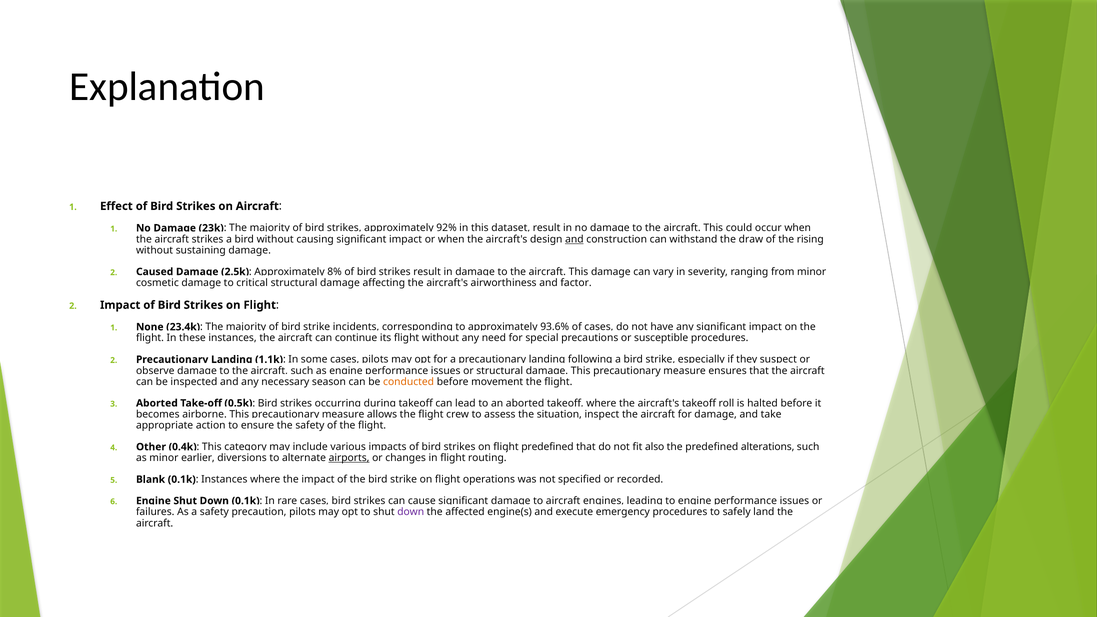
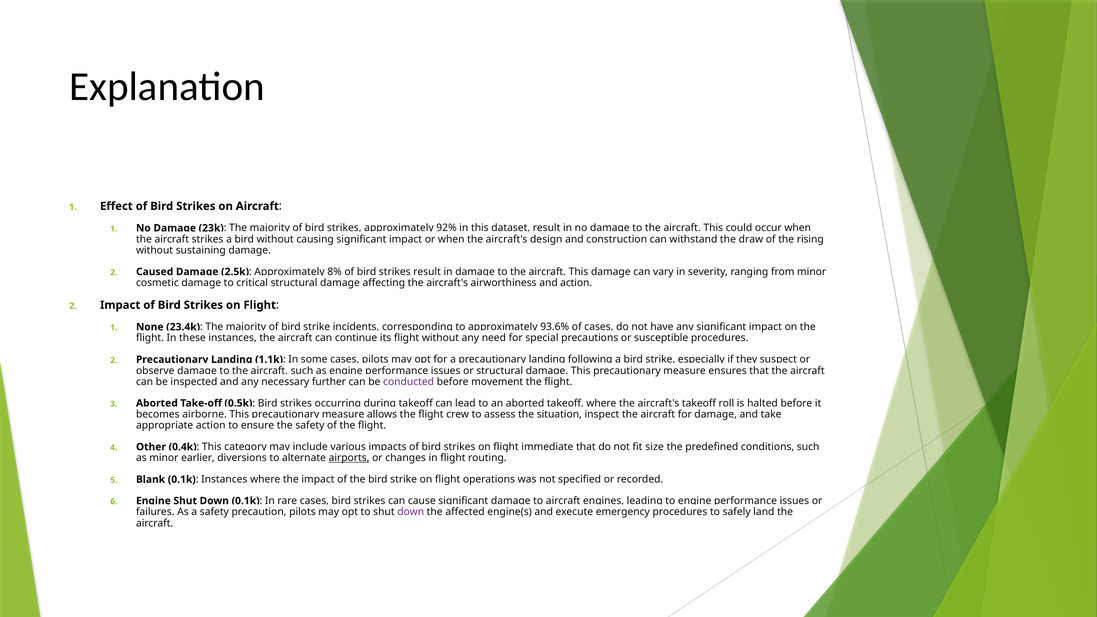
and at (574, 239) underline: present -> none
and factor: factor -> action
season: season -> further
conducted colour: orange -> purple
predefined at (547, 447): predefined -> immediate
also: also -> size
alterations: alterations -> conditions
